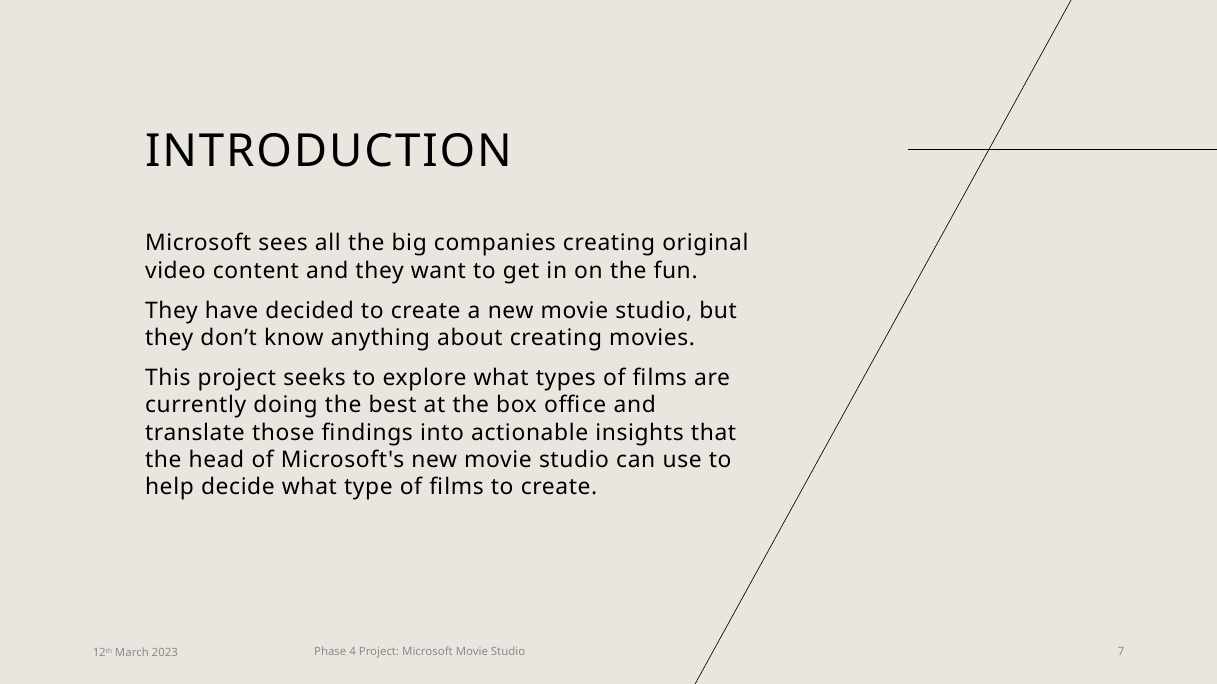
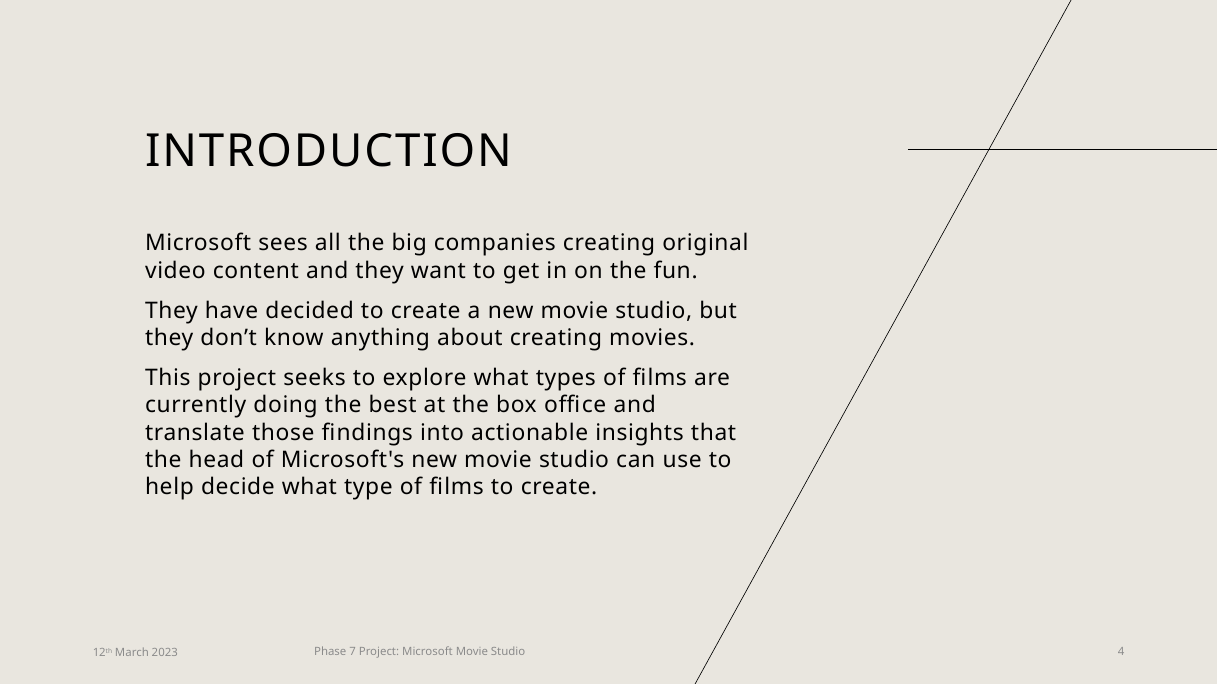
4: 4 -> 7
7: 7 -> 4
